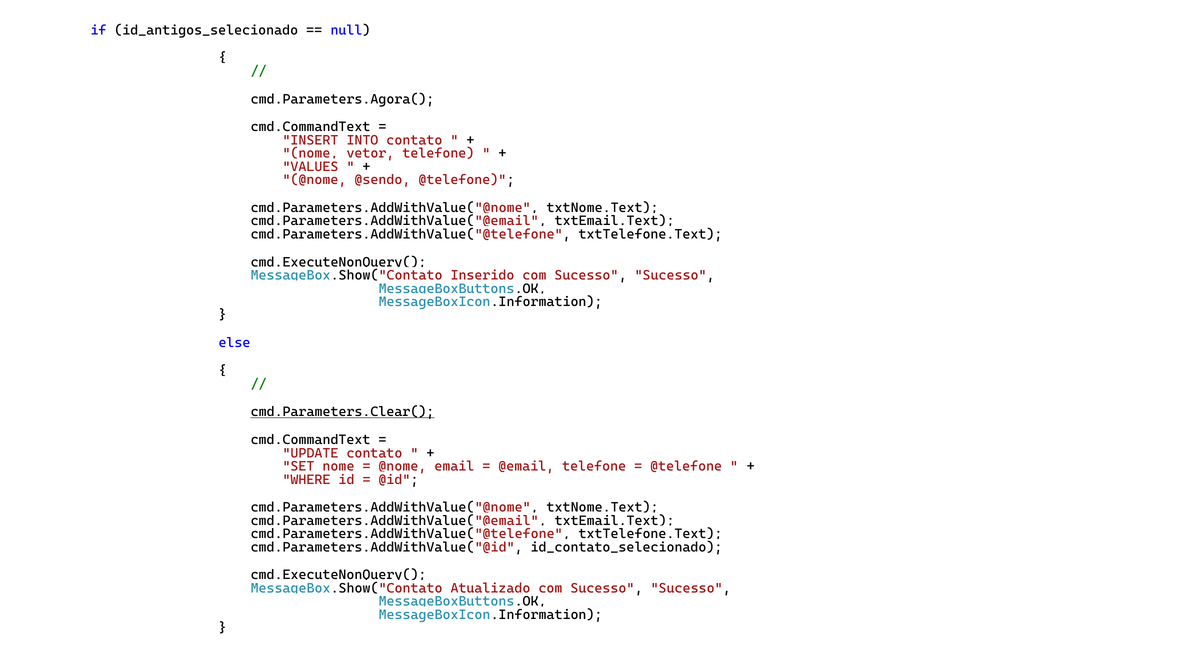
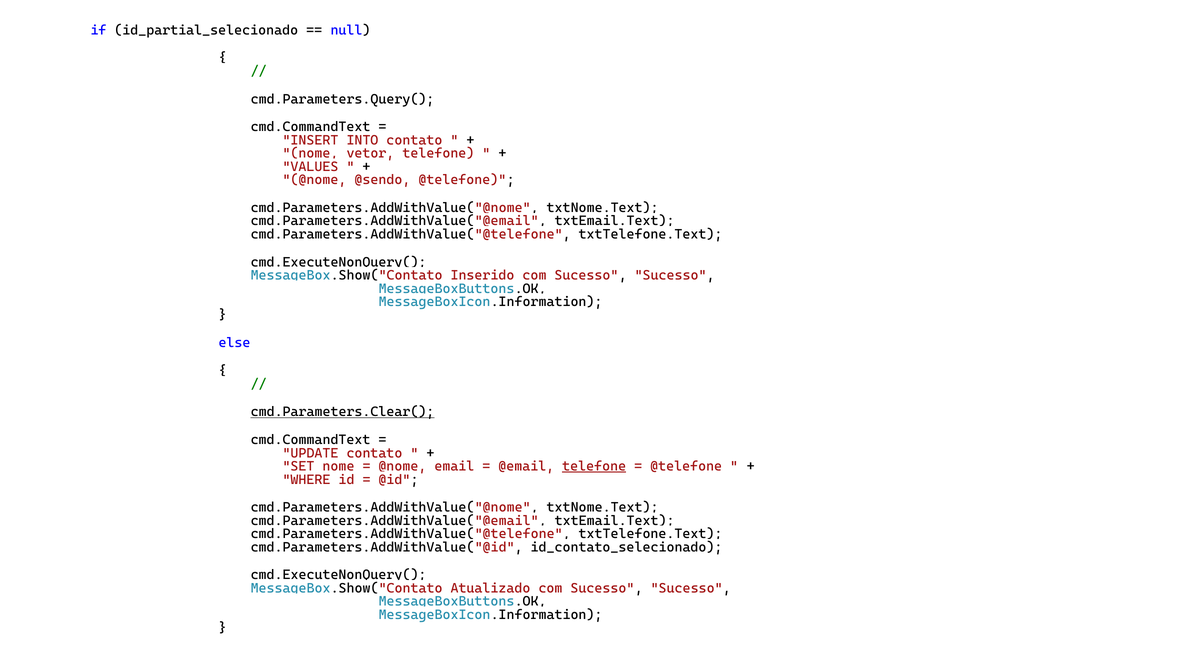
id_antigos_selecionado: id_antigos_selecionado -> id_partial_selecionado
cmd.Parameters.Agora(: cmd.Parameters.Agora( -> cmd.Parameters.Query(
telefone at (594, 466) underline: none -> present
